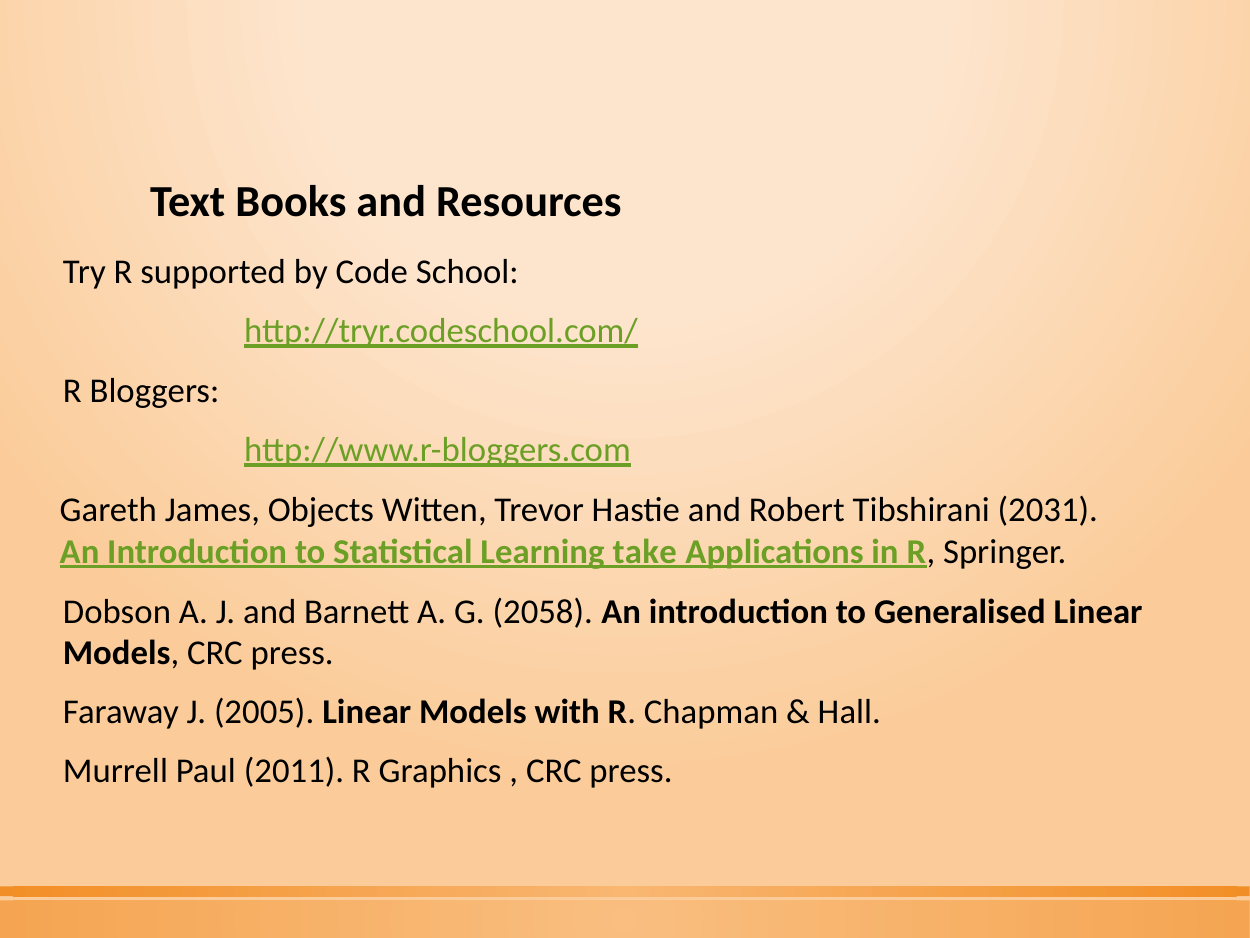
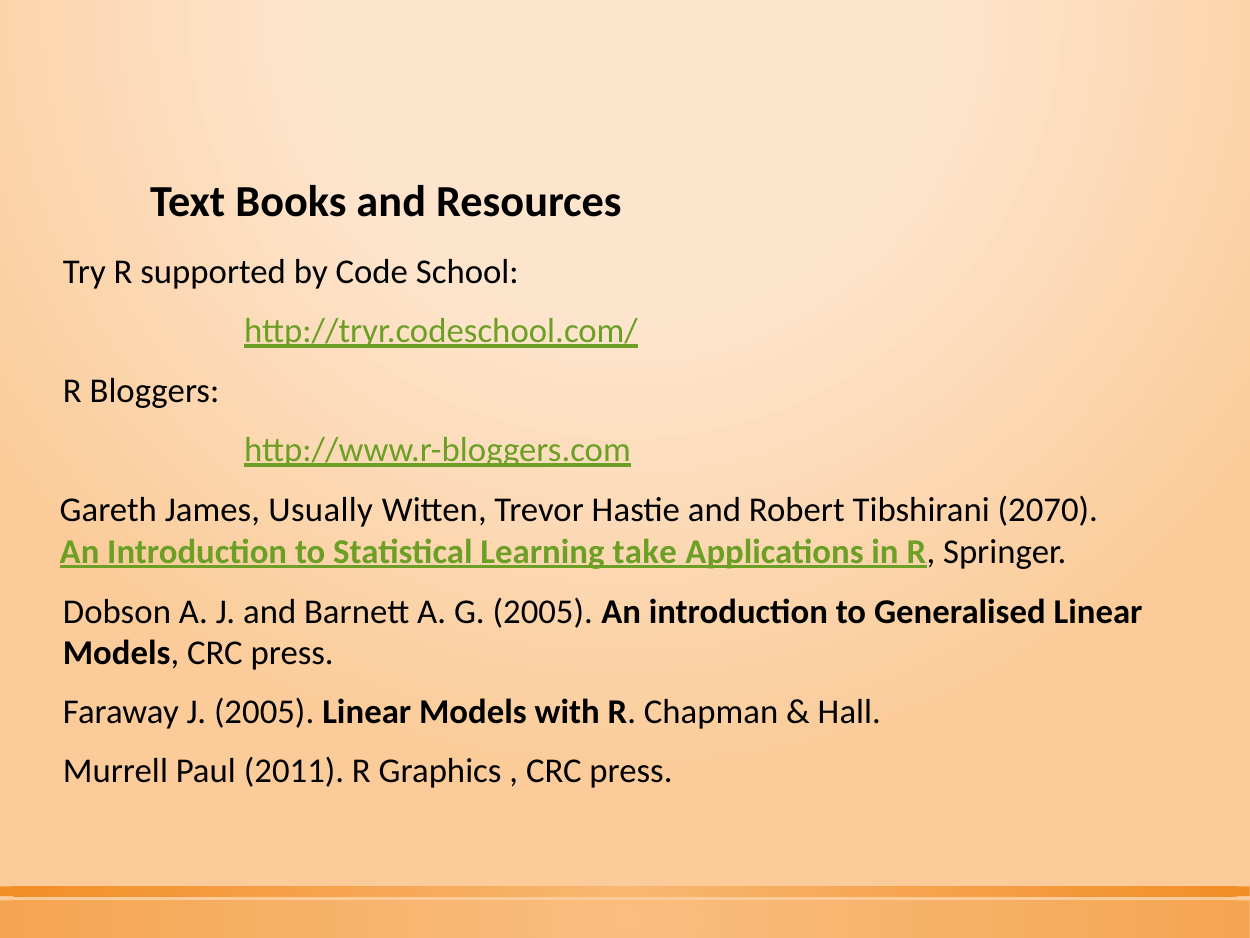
Objects: Objects -> Usually
2031: 2031 -> 2070
G 2058: 2058 -> 2005
